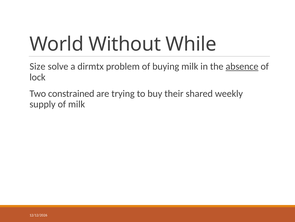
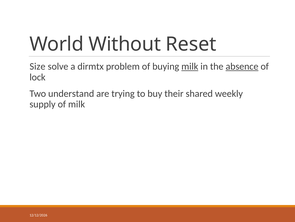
While: While -> Reset
milk at (190, 66) underline: none -> present
constrained: constrained -> understand
